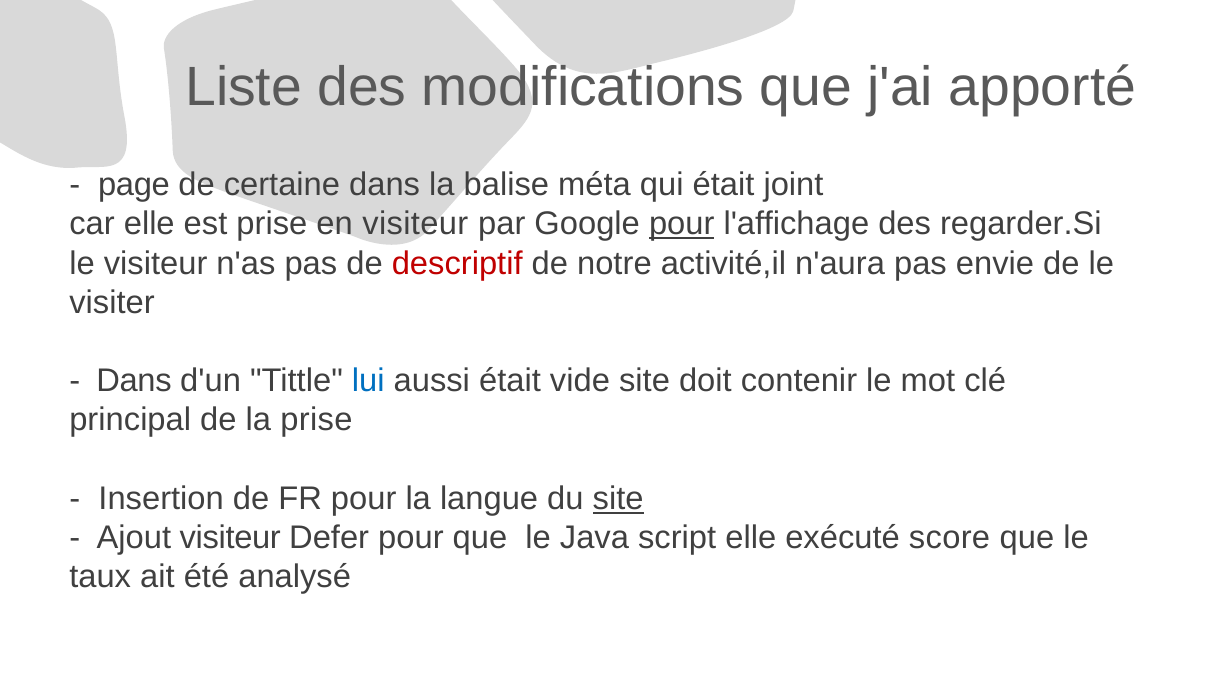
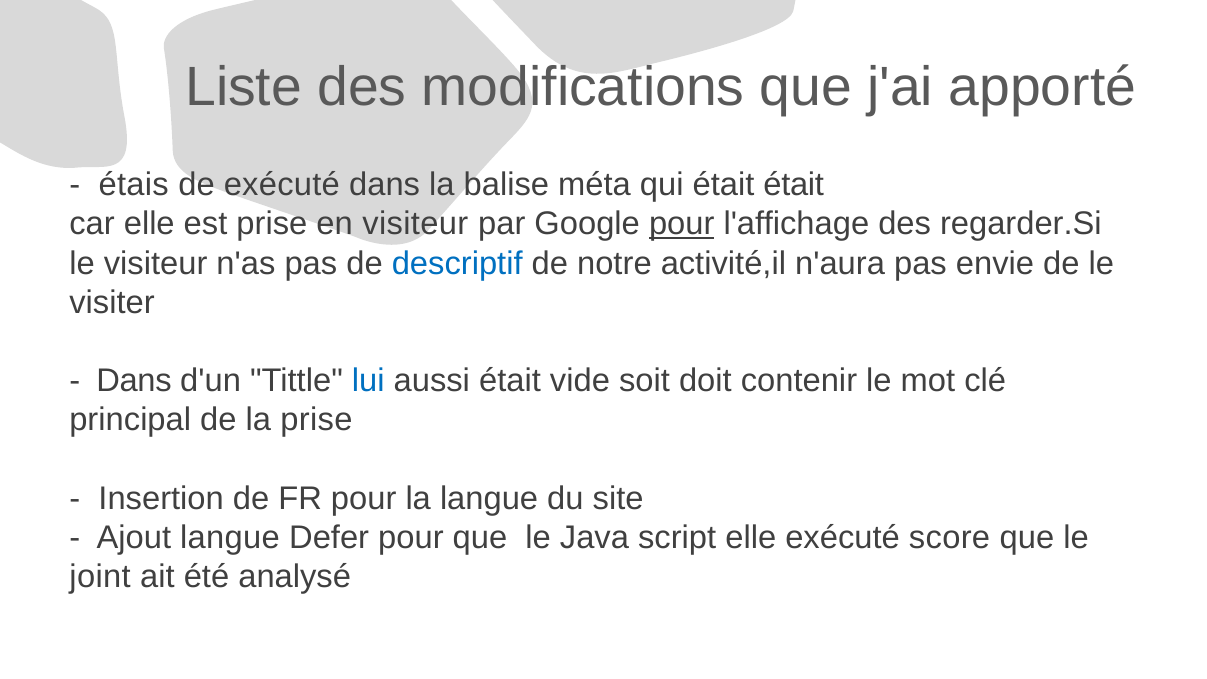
page: page -> étais
de certaine: certaine -> exécuté
était joint: joint -> était
descriptif colour: red -> blue
vide site: site -> soit
site at (618, 498) underline: present -> none
Ajout visiteur: visiteur -> langue
taux: taux -> joint
